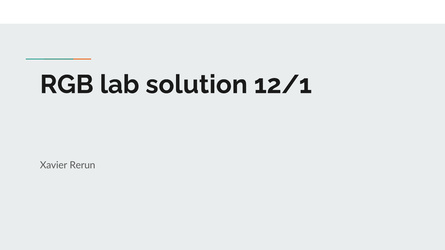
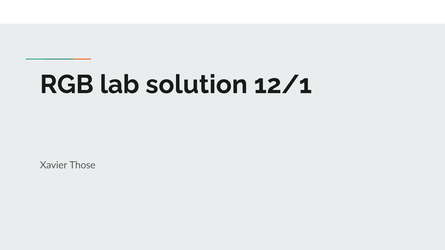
Rerun: Rerun -> Those
